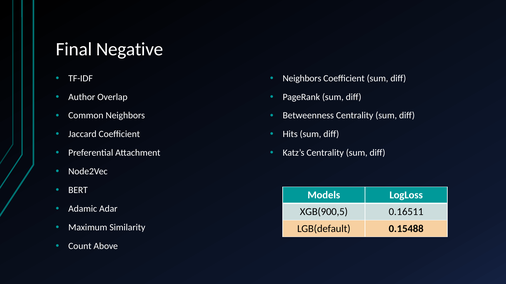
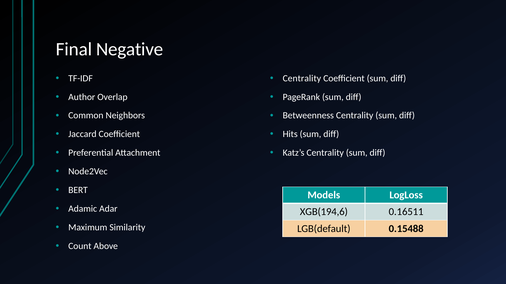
Neighbors at (302, 78): Neighbors -> Centrality
XGB(900,5: XGB(900,5 -> XGB(194,6
